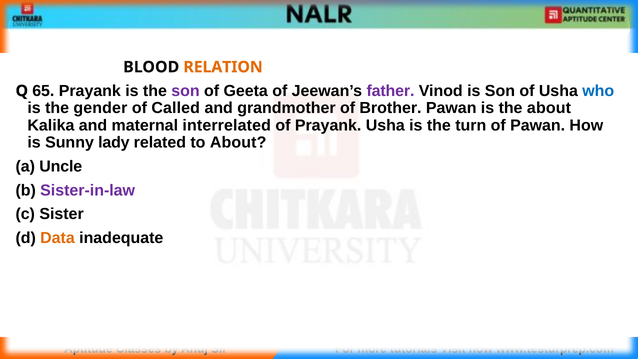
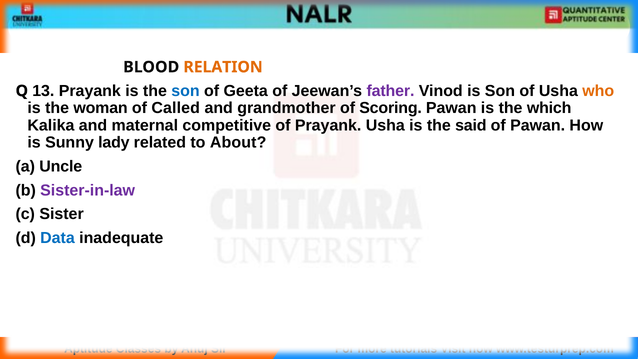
65: 65 -> 13
son at (185, 91) colour: purple -> blue
who colour: blue -> orange
gender: gender -> woman
Brother: Brother -> Scoring
the about: about -> which
interrelated: interrelated -> competitive
turn: turn -> said
Data colour: orange -> blue
